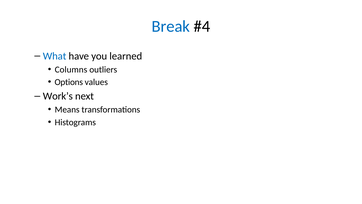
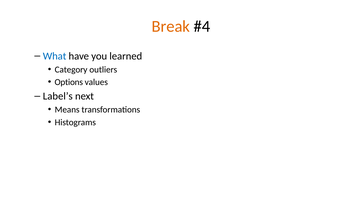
Break colour: blue -> orange
Columns: Columns -> Category
Work’s: Work’s -> Label’s
